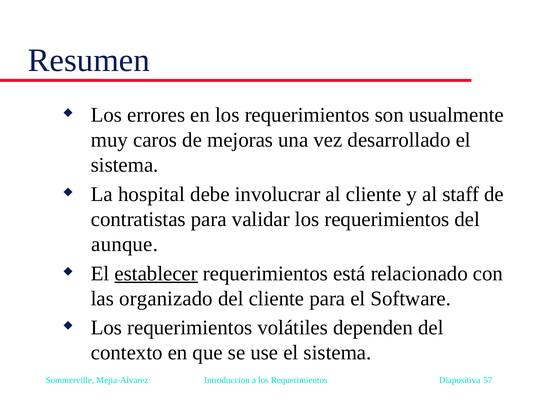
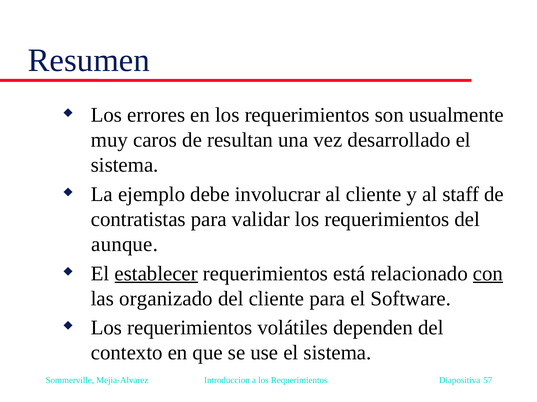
mejoras: mejoras -> resultan
hospital: hospital -> ejemplo
con underline: none -> present
